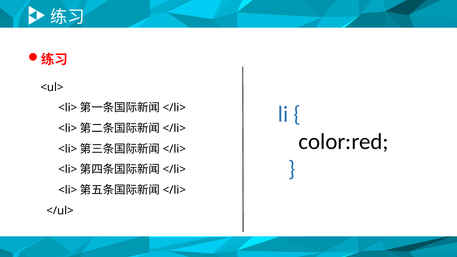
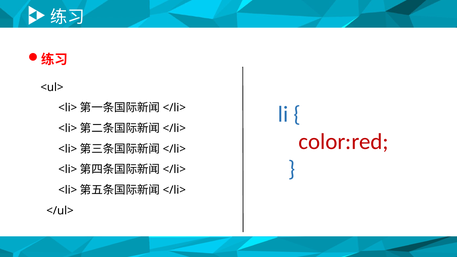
color:red colour: black -> red
